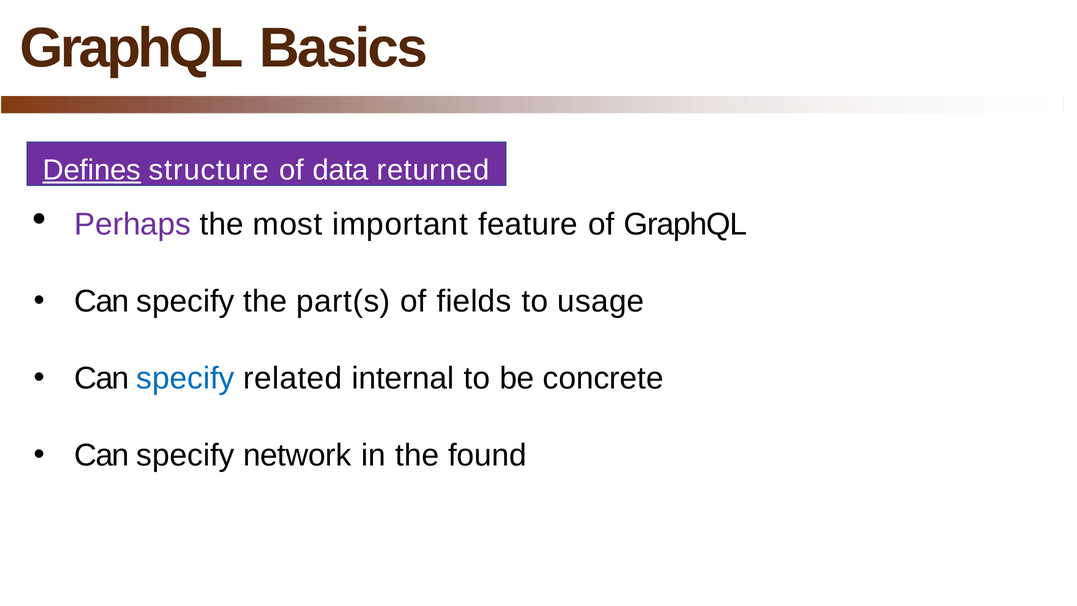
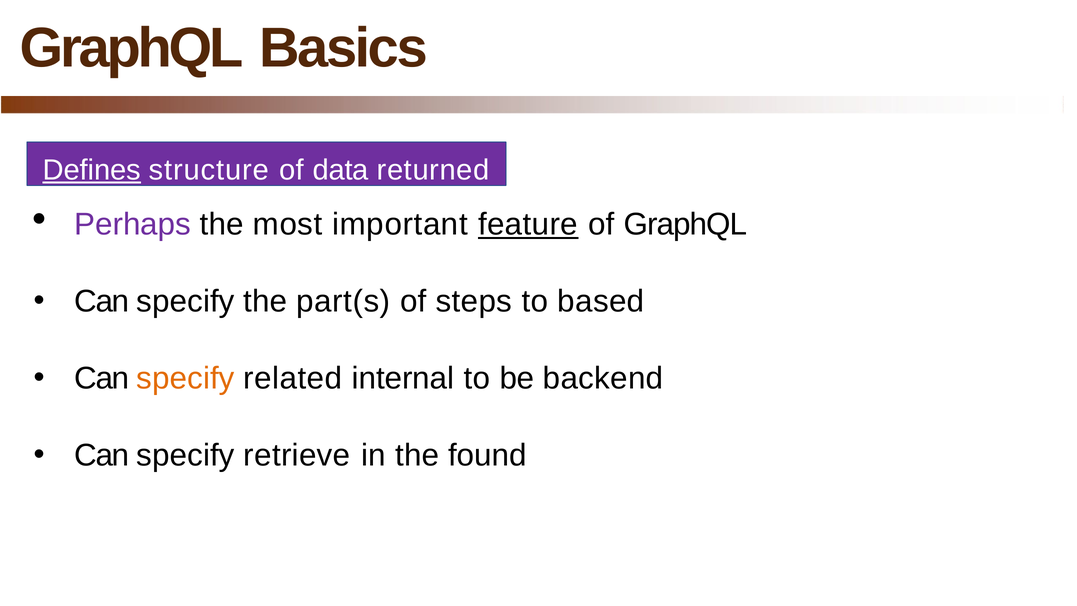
feature underline: none -> present
fields: fields -> steps
usage: usage -> based
specify at (185, 378) colour: blue -> orange
concrete: concrete -> backend
network: network -> retrieve
